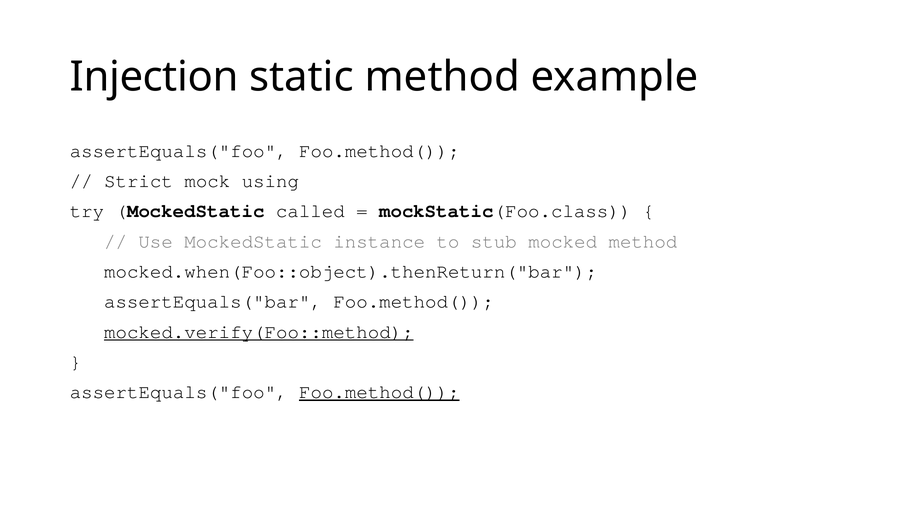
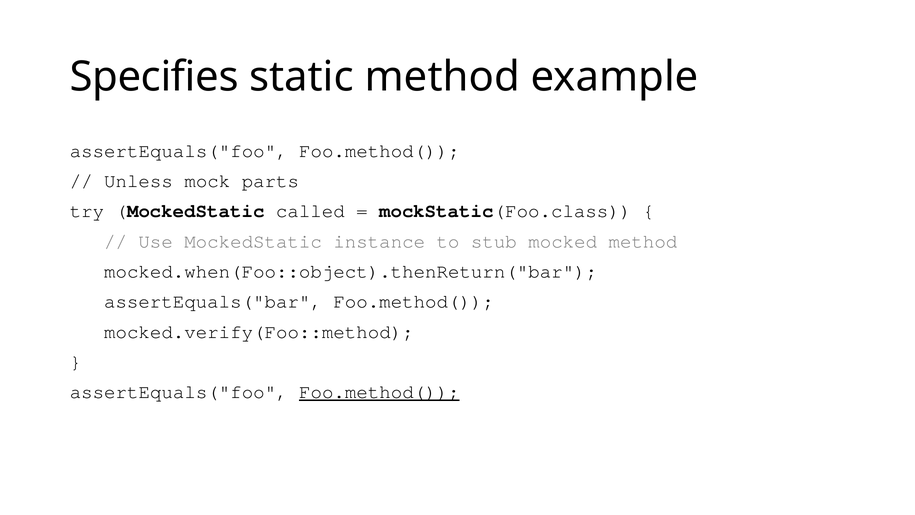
Injection: Injection -> Specifies
Strict: Strict -> Unless
using: using -> parts
mocked.verify(Foo::method underline: present -> none
